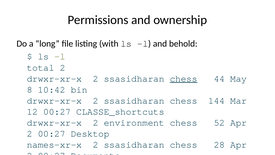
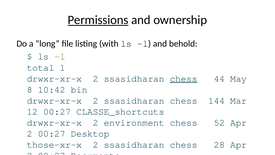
Permissions underline: none -> present
total 2: 2 -> 1
names-xr-x: names-xr-x -> those-xr-x
